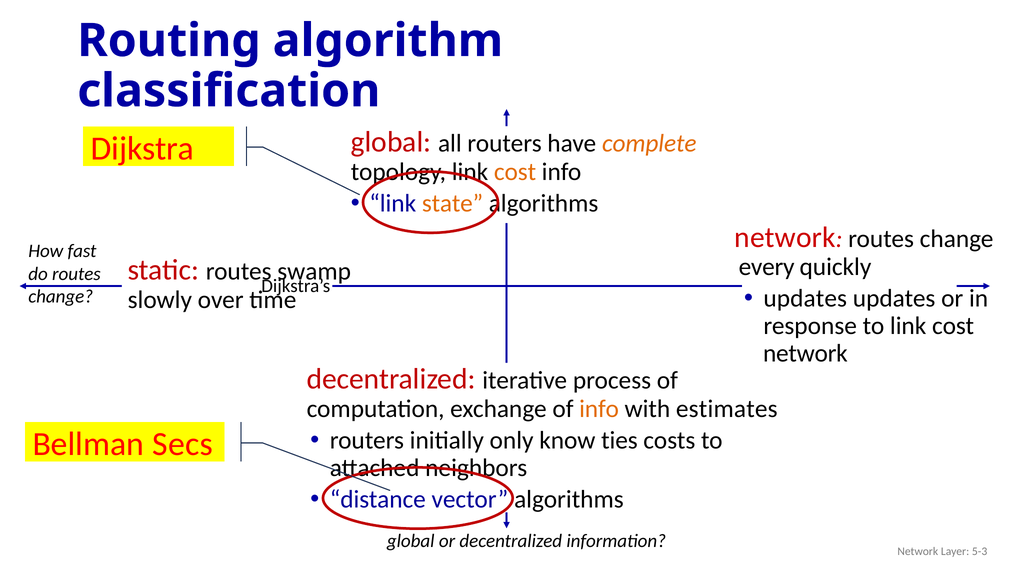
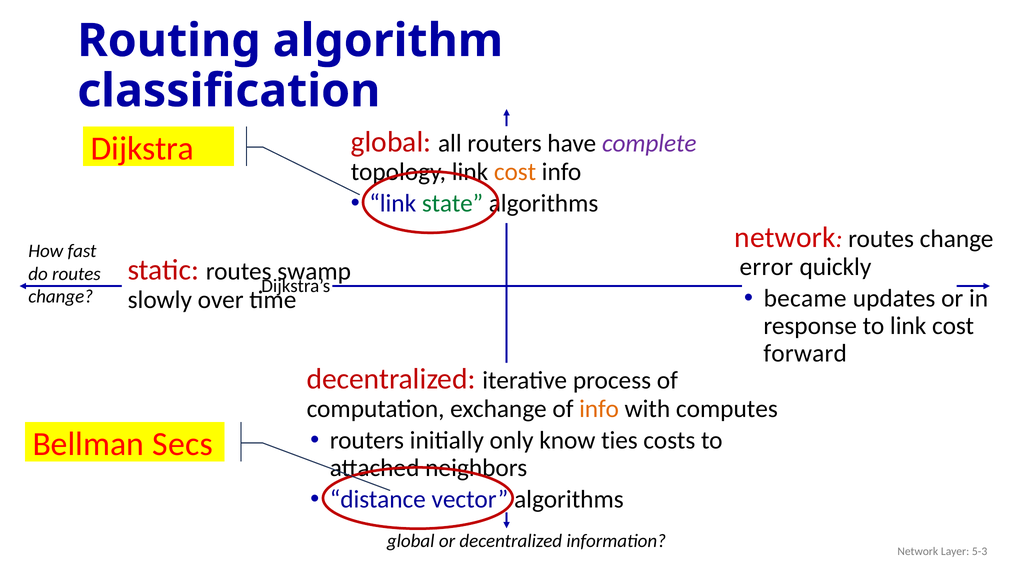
complete colour: orange -> purple
state colour: orange -> green
every: every -> error
updates at (805, 299): updates -> became
network at (805, 354): network -> forward
estimates: estimates -> computes
